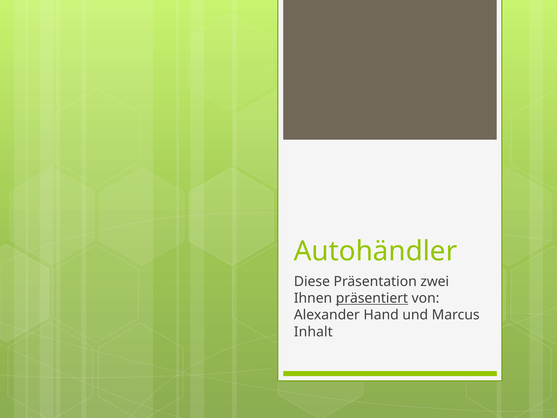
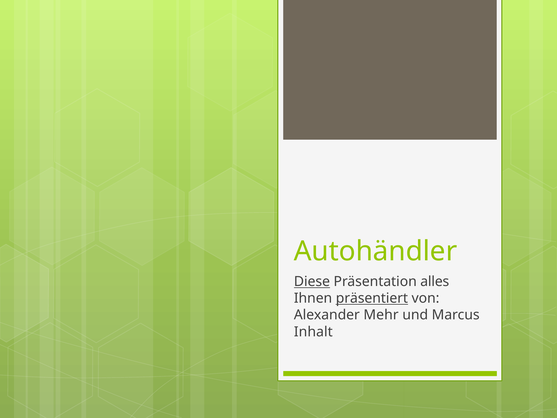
Diese underline: none -> present
zwei: zwei -> alles
Hand: Hand -> Mehr
